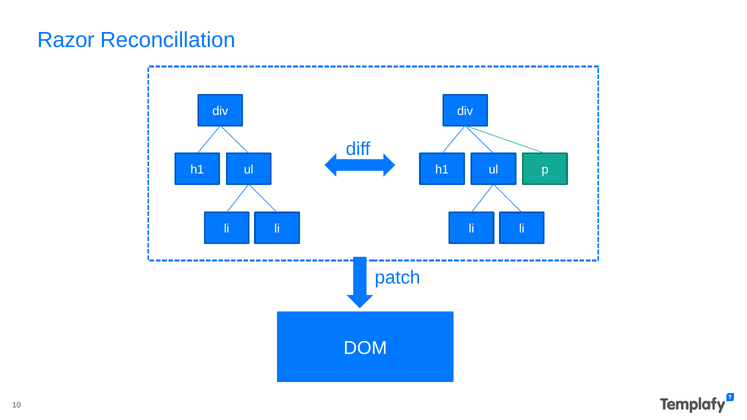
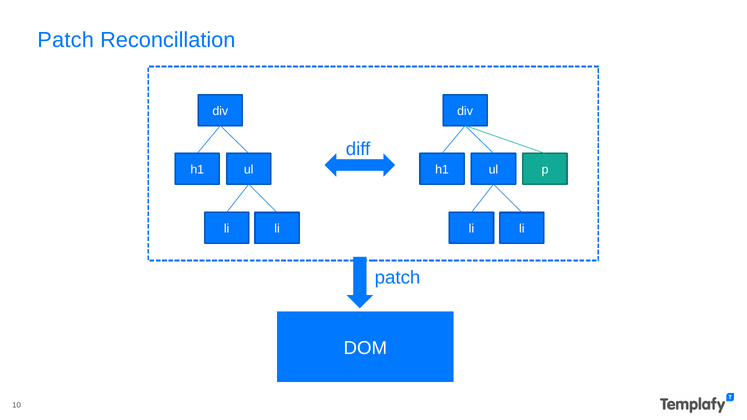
Razor at (66, 40): Razor -> Patch
